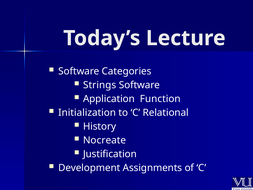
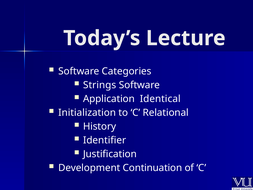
Function: Function -> Identical
Nocreate: Nocreate -> Identifier
Assignments: Assignments -> Continuation
